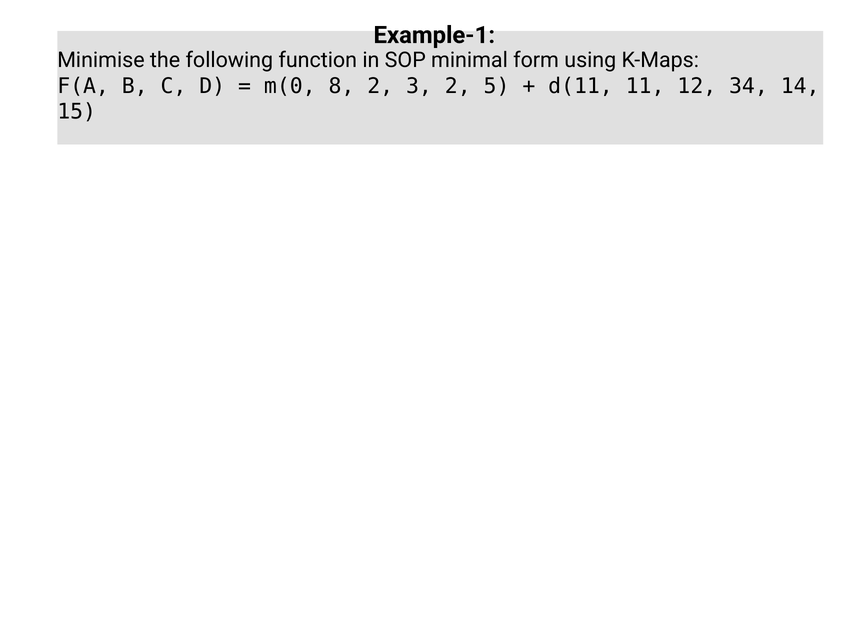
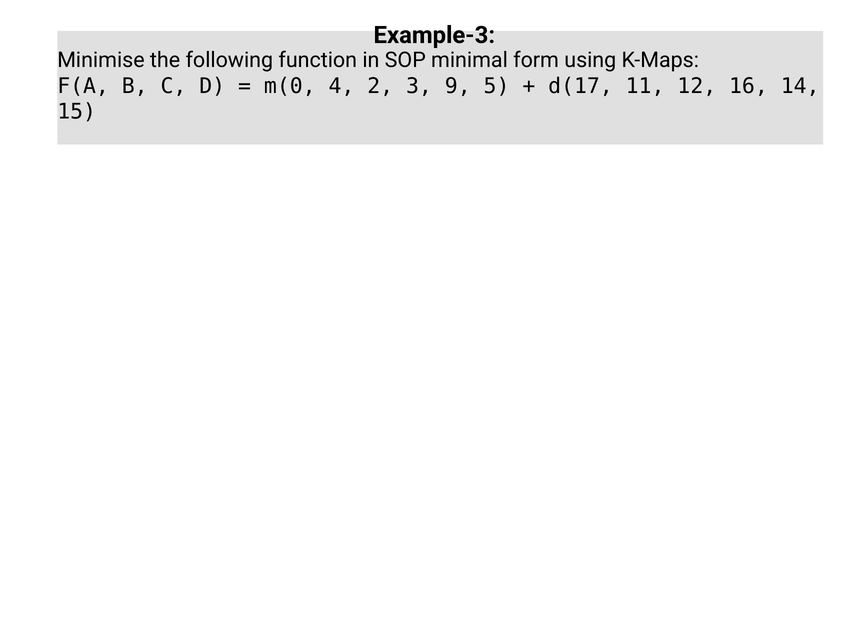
Example-1: Example-1 -> Example-3
8: 8 -> 4
3 2: 2 -> 9
d(11: d(11 -> d(17
34: 34 -> 16
